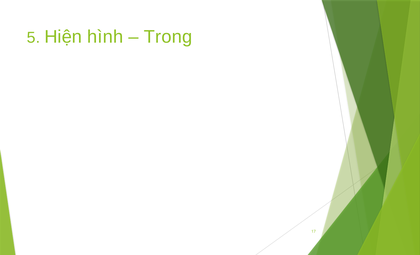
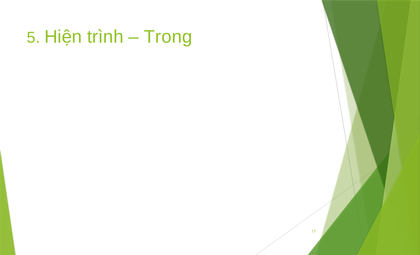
hình: hình -> trình
